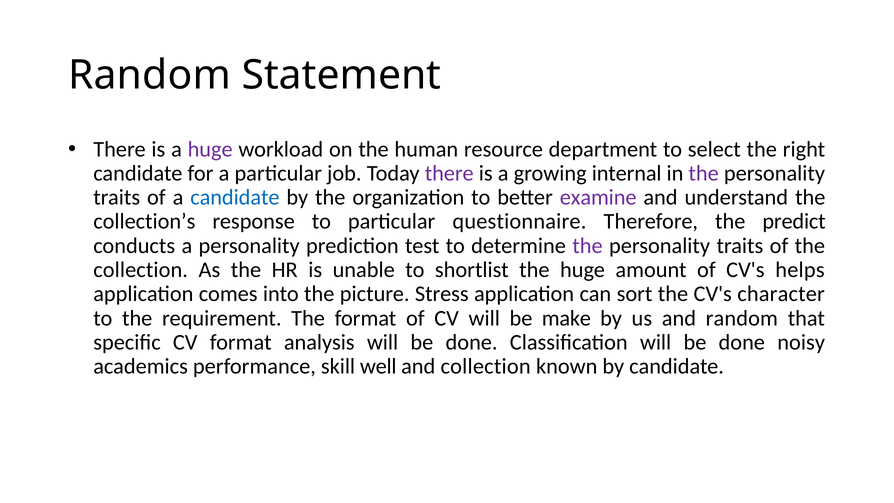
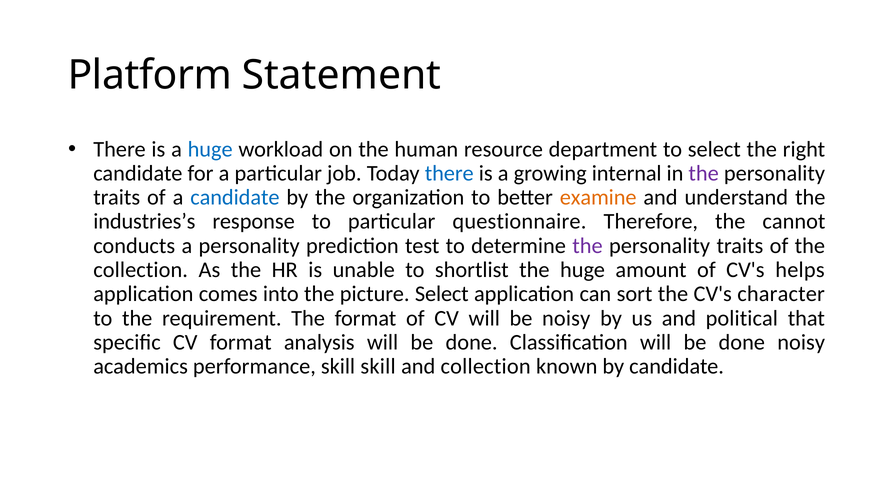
Random at (149, 75): Random -> Platform
huge at (210, 149) colour: purple -> blue
there at (449, 173) colour: purple -> blue
examine colour: purple -> orange
collection’s: collection’s -> industries’s
predict: predict -> cannot
picture Stress: Stress -> Select
be make: make -> noisy
and random: random -> political
skill well: well -> skill
